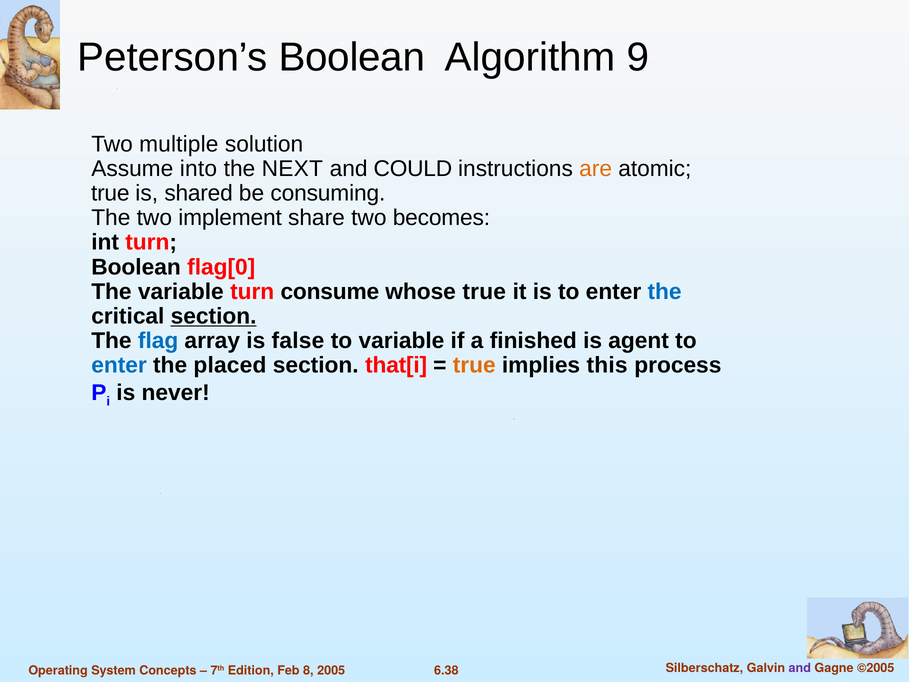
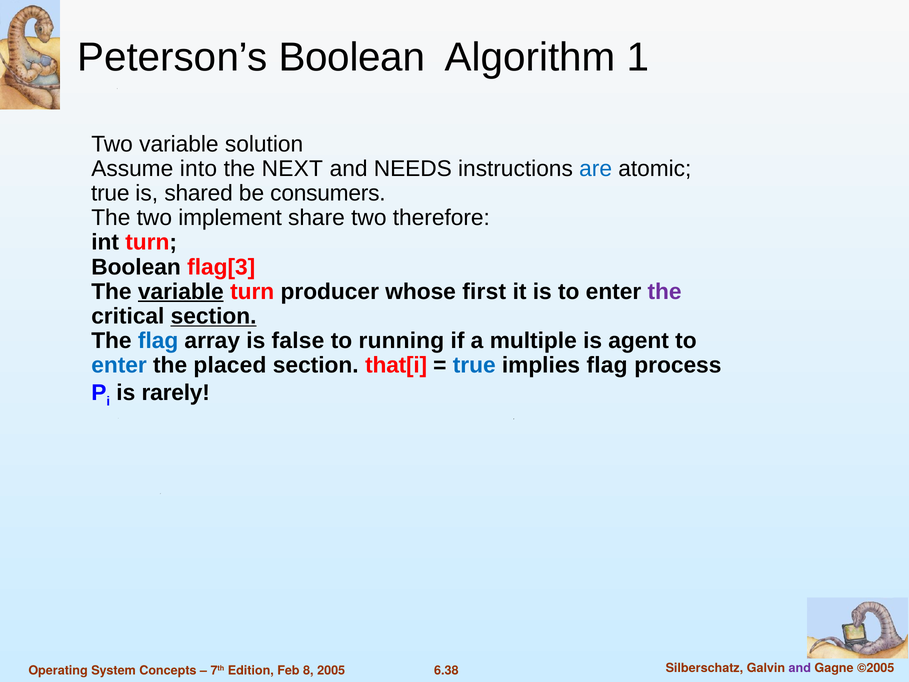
9: 9 -> 1
Two multiple: multiple -> variable
COULD: COULD -> NEEDS
are colour: orange -> blue
consuming: consuming -> consumers
becomes: becomes -> therefore
flag[0: flag[0 -> flag[3
variable at (181, 292) underline: none -> present
consume: consume -> producer
whose true: true -> first
the at (665, 292) colour: blue -> purple
to variable: variable -> running
finished: finished -> multiple
true at (474, 365) colour: orange -> blue
implies this: this -> flag
never: never -> rarely
